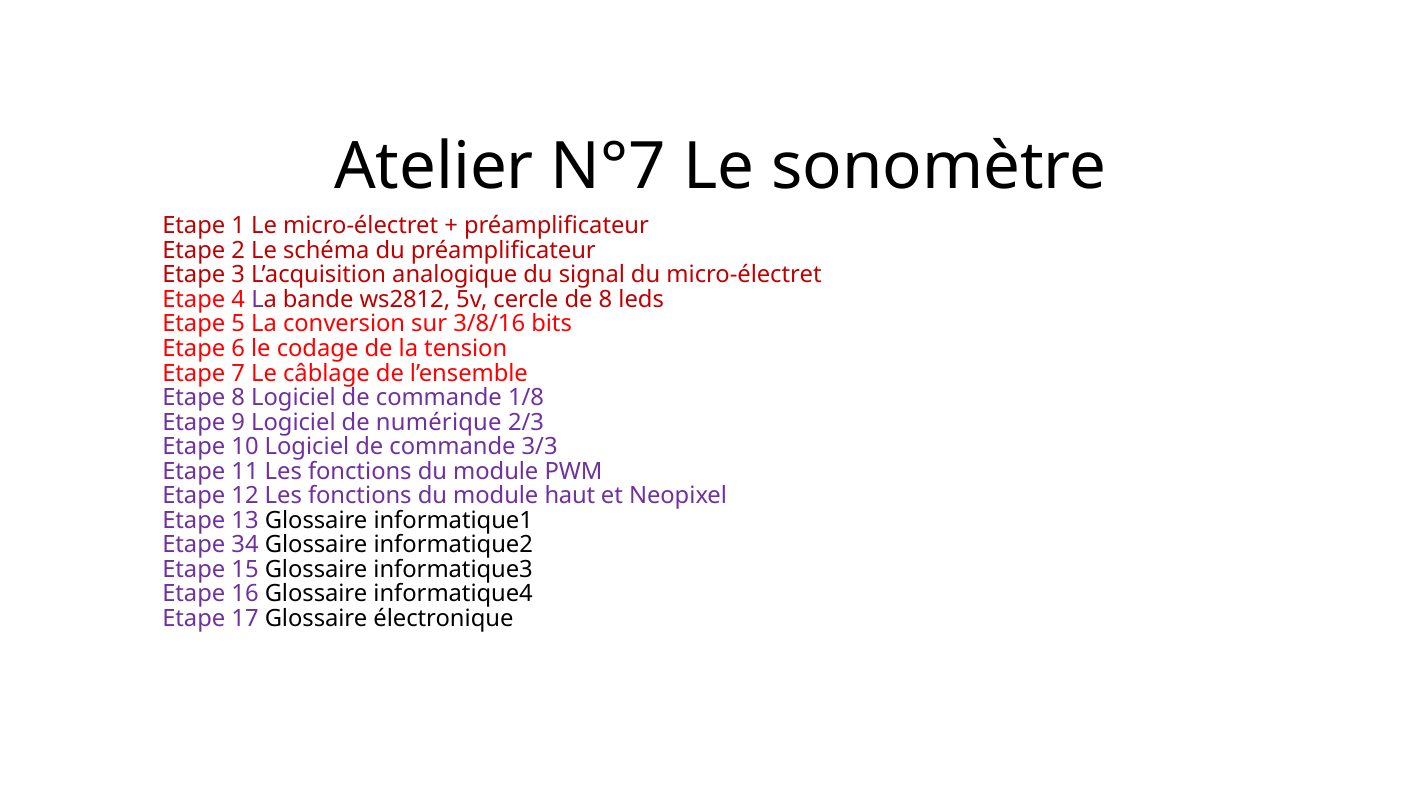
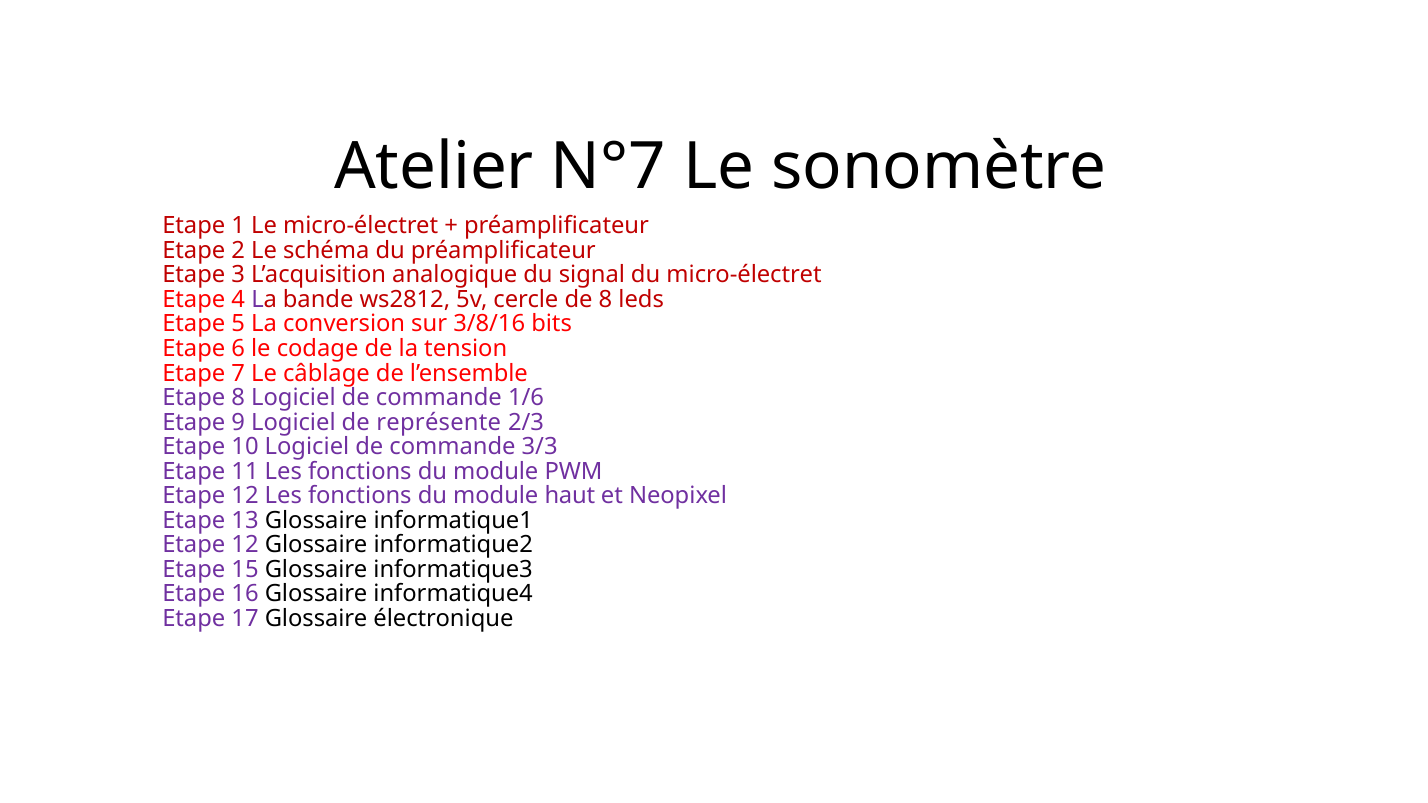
1/8: 1/8 -> 1/6
numérique: numérique -> représente
34 at (245, 545): 34 -> 12
